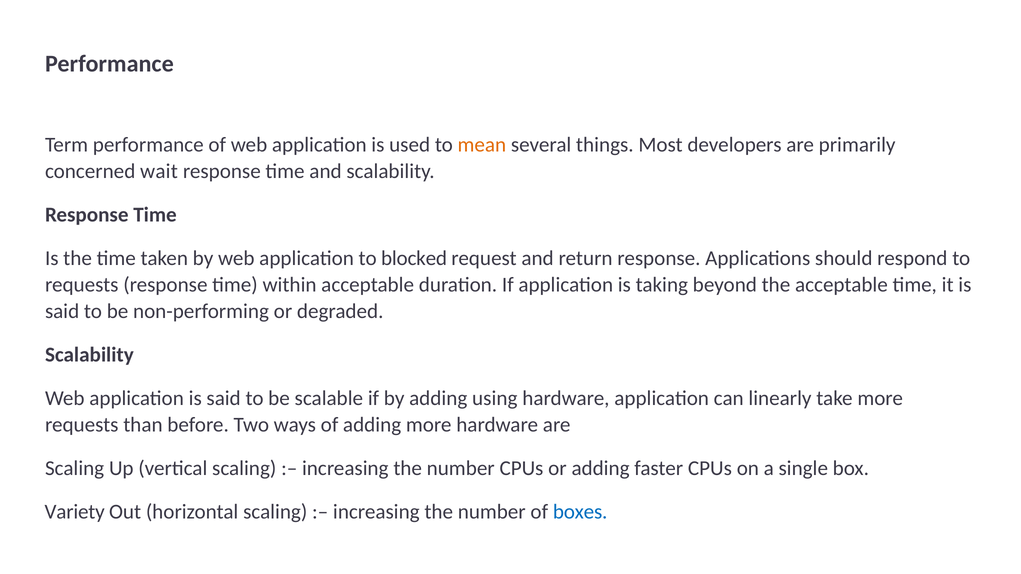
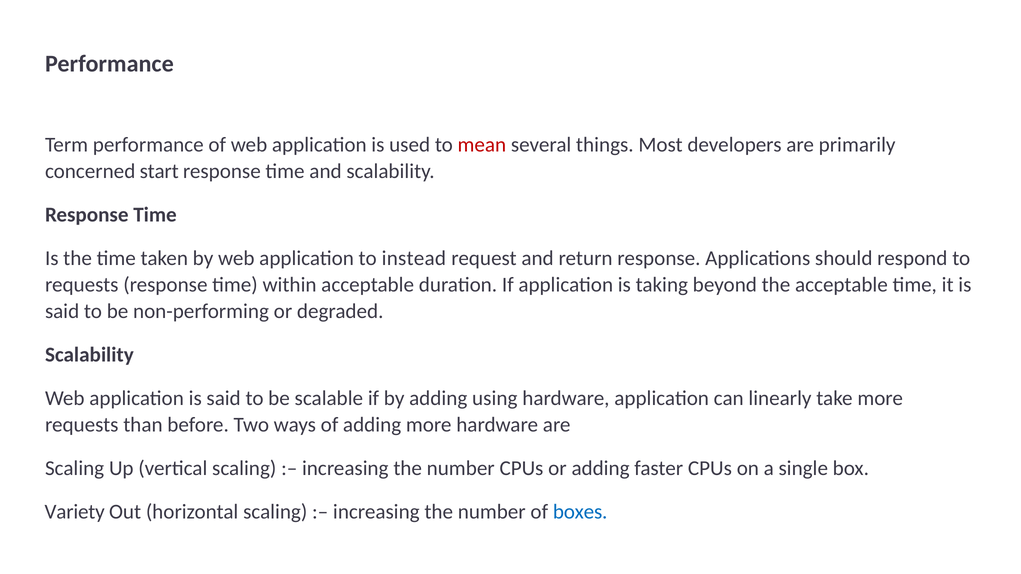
mean colour: orange -> red
wait: wait -> start
blocked: blocked -> instead
